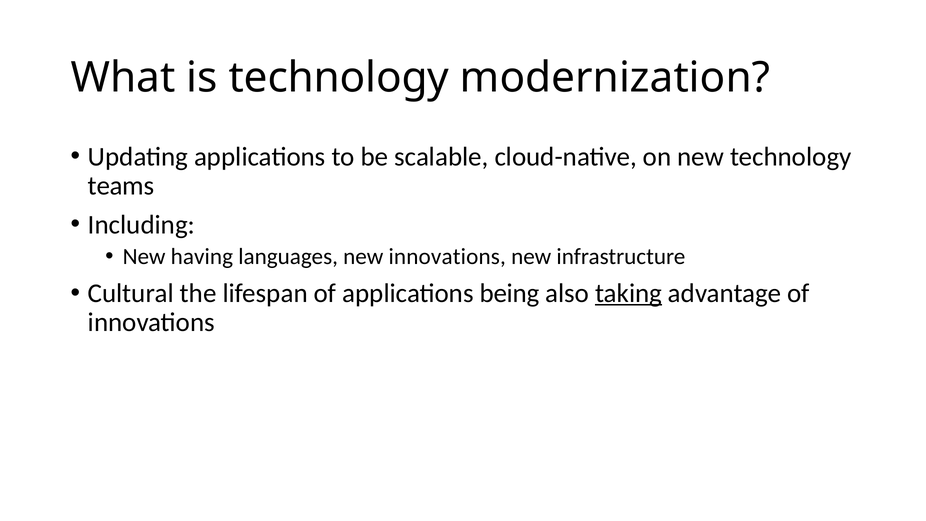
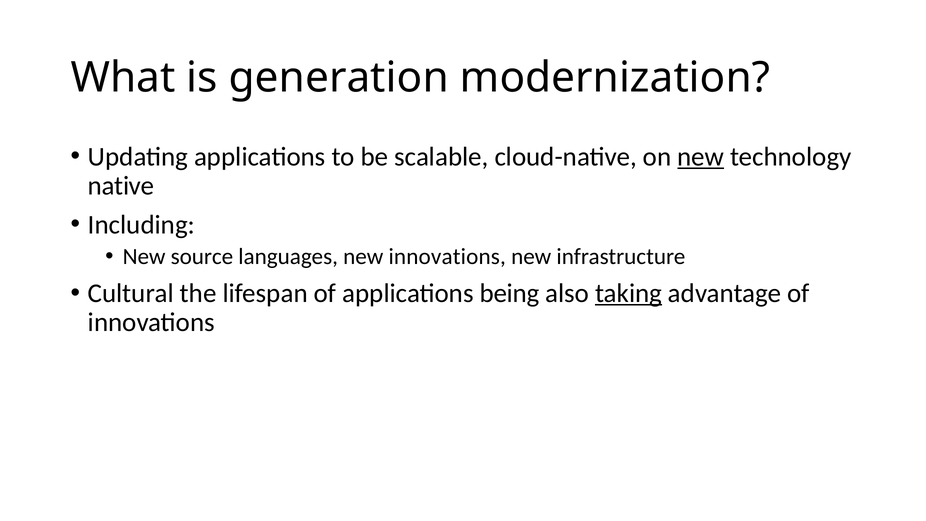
is technology: technology -> generation
new at (701, 157) underline: none -> present
teams: teams -> native
having: having -> source
